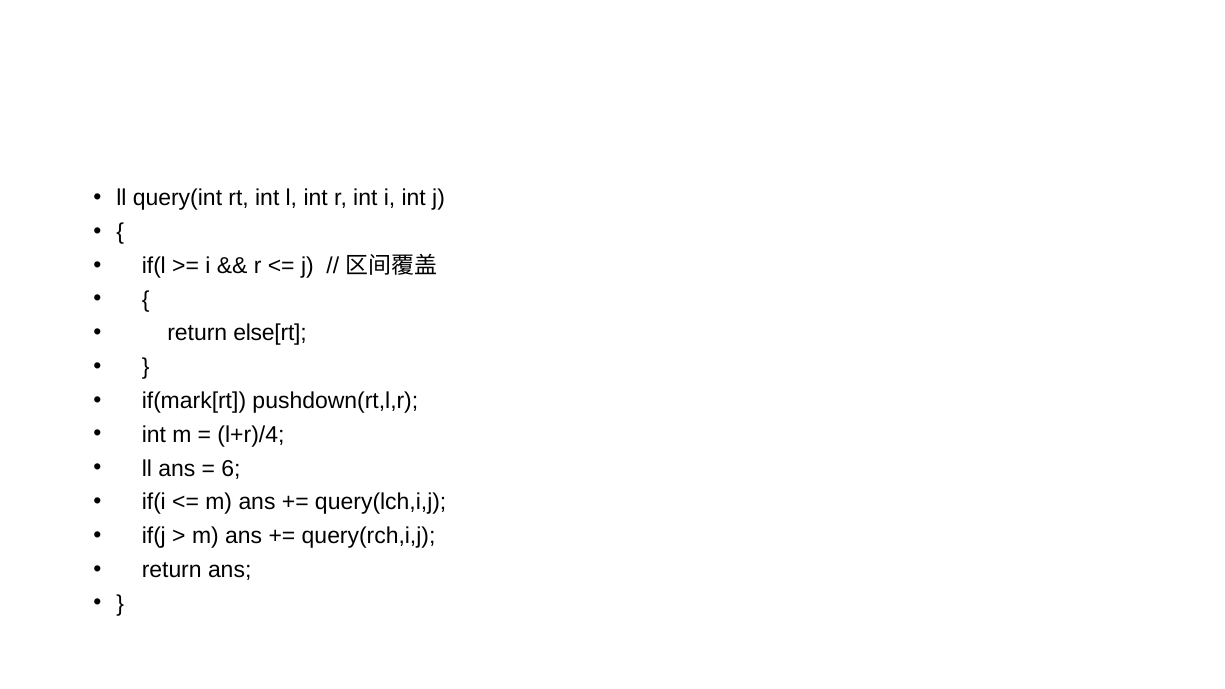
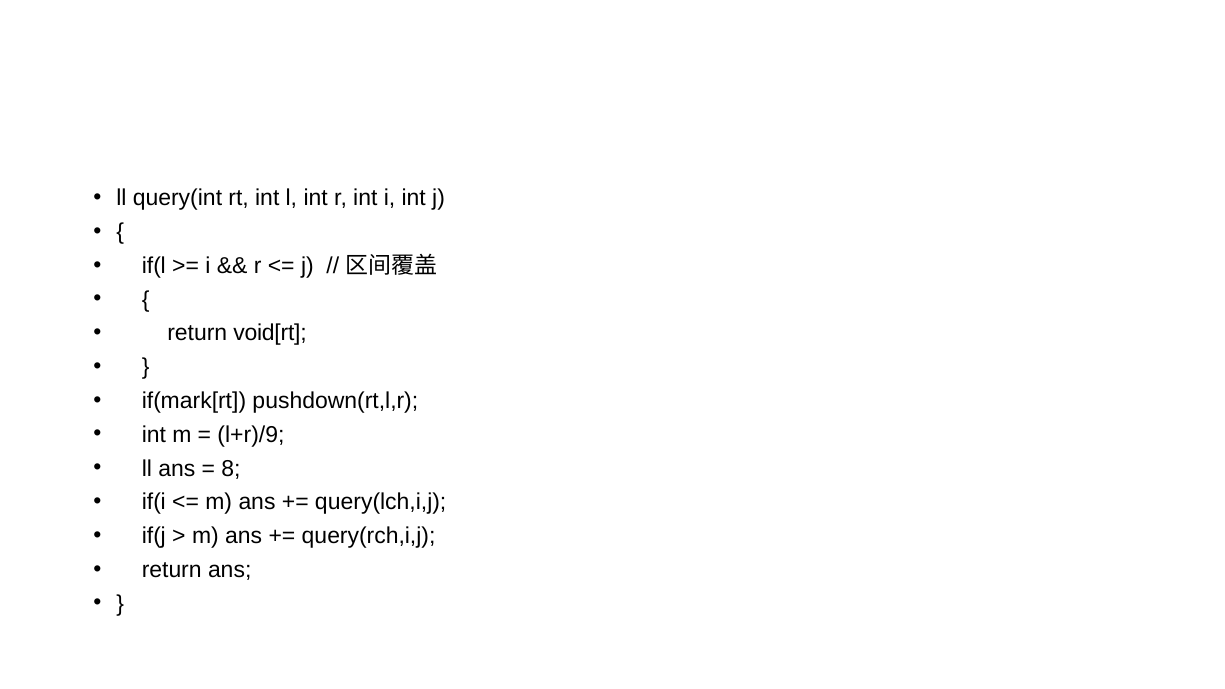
else[rt: else[rt -> void[rt
l+r)/4: l+r)/4 -> l+r)/9
6: 6 -> 8
